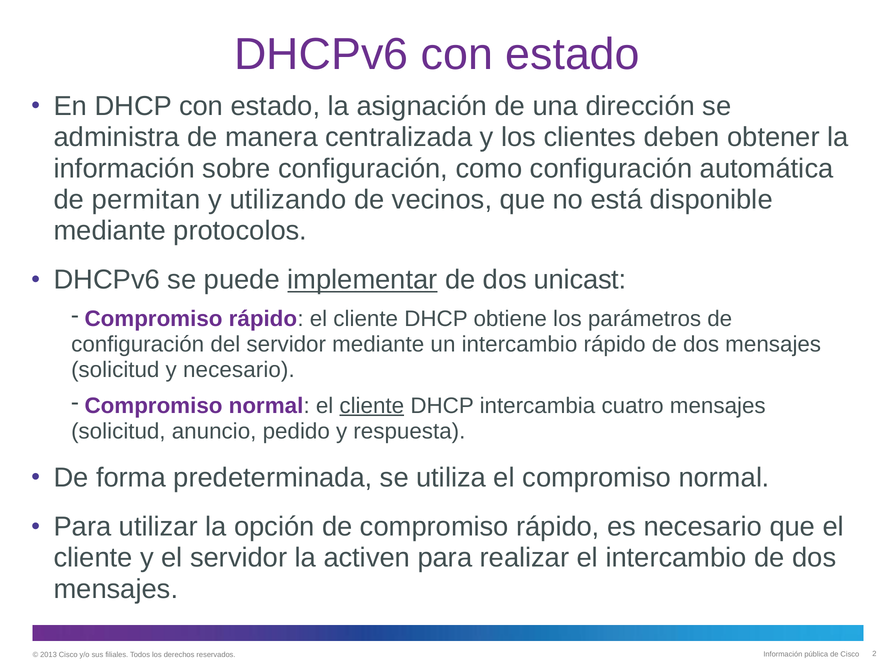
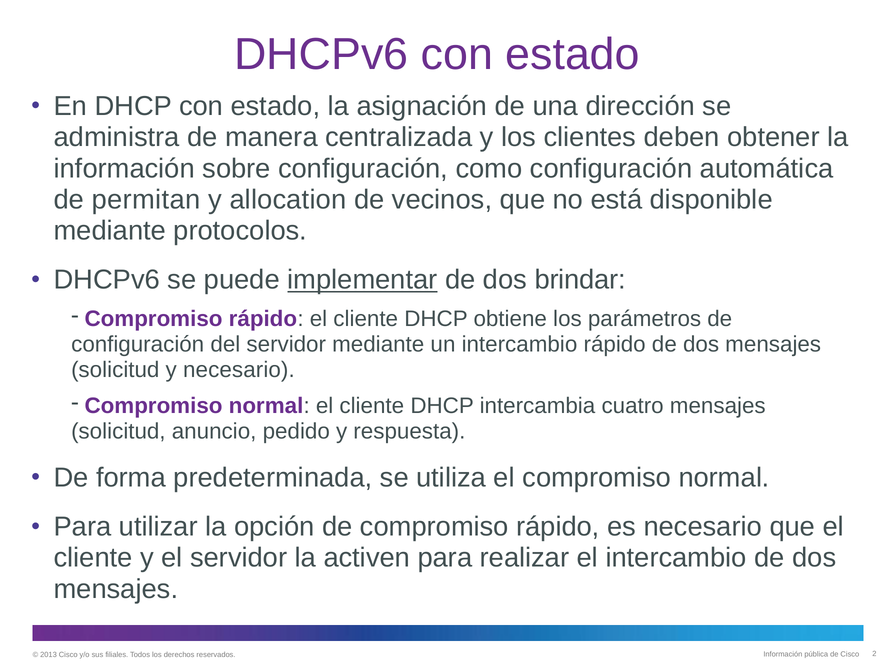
utilizando: utilizando -> allocation
unicast: unicast -> brindar
cliente at (372, 406) underline: present -> none
